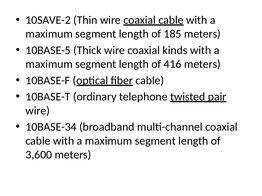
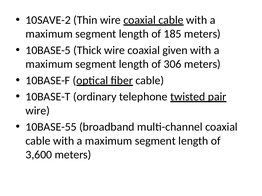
kinds: kinds -> given
416: 416 -> 306
10BASE-34: 10BASE-34 -> 10BASE-55
